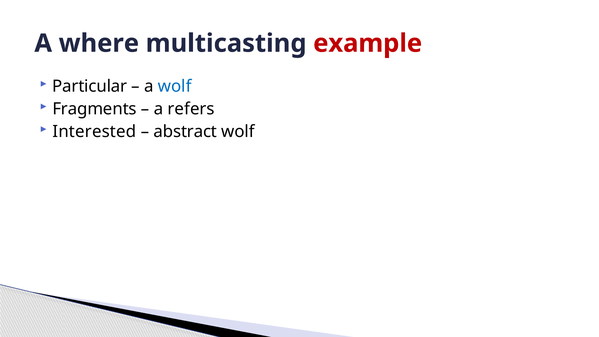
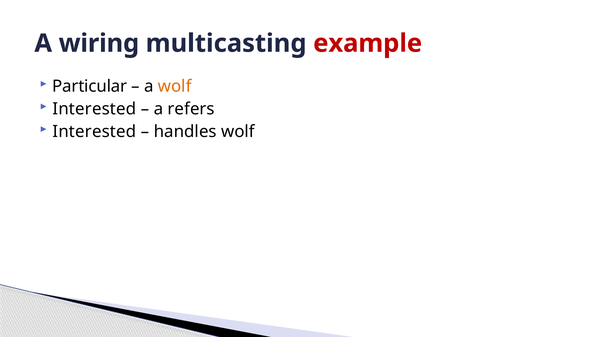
where: where -> wiring
wolf at (175, 86) colour: blue -> orange
Fragments at (95, 109): Fragments -> Interested
abstract: abstract -> handles
